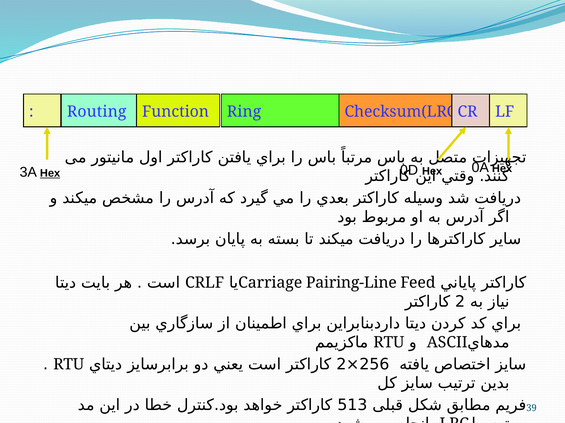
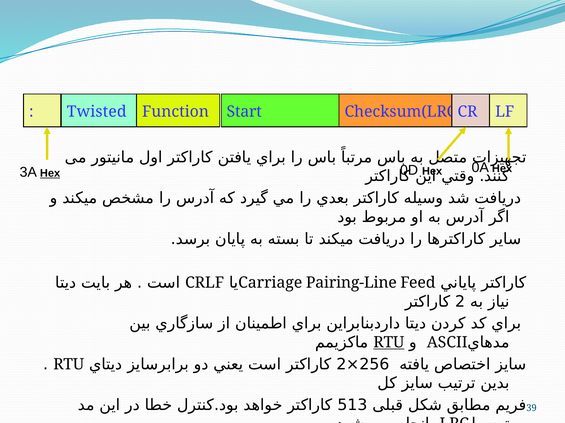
Routing: Routing -> Twisted
Ring: Ring -> Start
RTU at (389, 343) underline: none -> present
